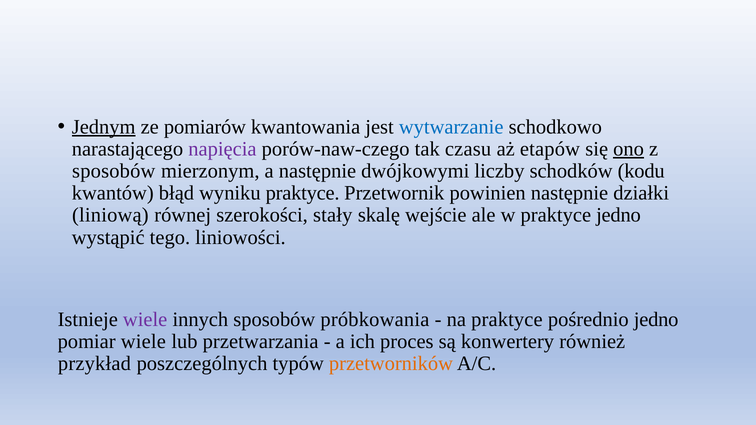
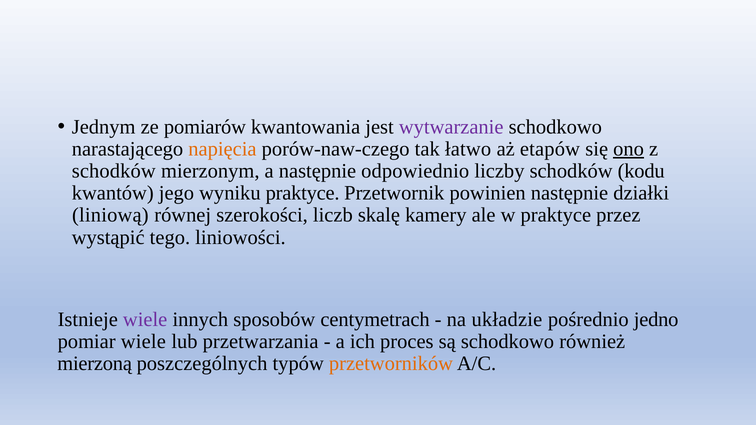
Jednym underline: present -> none
wytwarzanie colour: blue -> purple
napięcia colour: purple -> orange
czasu: czasu -> łatwo
sposobów at (114, 171): sposobów -> schodków
dwójkowymi: dwójkowymi -> odpowiednio
błąd: błąd -> jego
stały: stały -> liczb
wejście: wejście -> kamery
praktyce jedno: jedno -> przez
próbkowania: próbkowania -> centymetrach
na praktyce: praktyce -> układzie
są konwertery: konwertery -> schodkowo
przykład: przykład -> mierzoną
